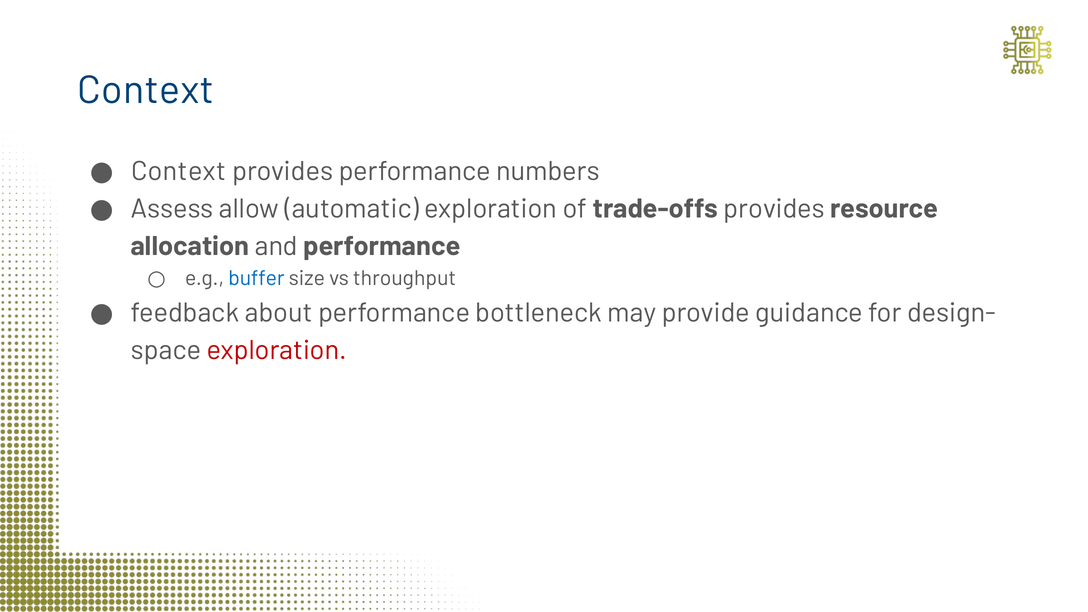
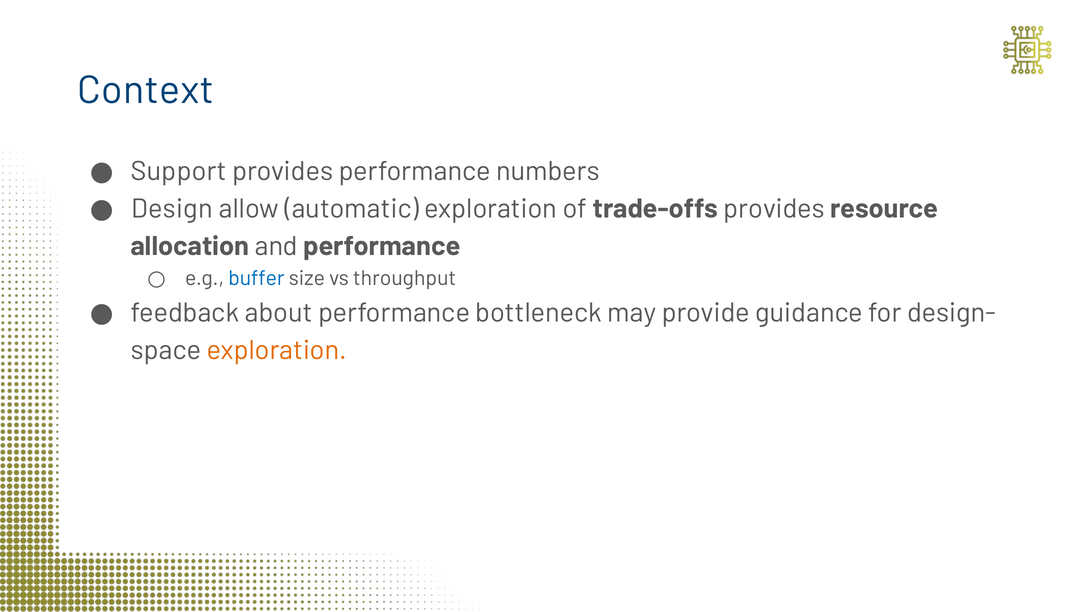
Context at (179, 171): Context -> Support
Assess: Assess -> Design
exploration at (277, 350) colour: red -> orange
